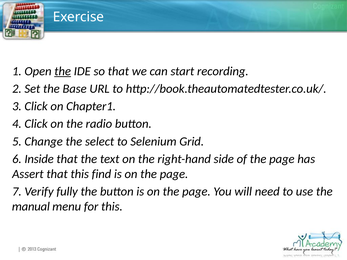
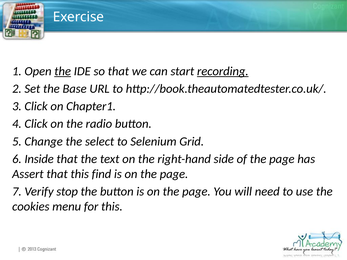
recording underline: none -> present
fully: fully -> stop
manual: manual -> cookies
